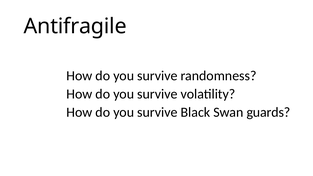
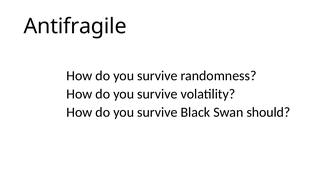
guards: guards -> should
